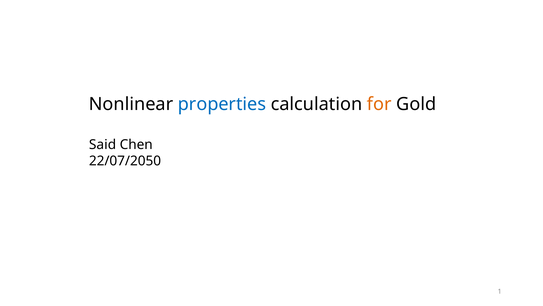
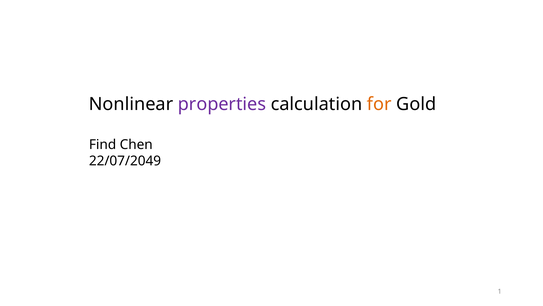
properties colour: blue -> purple
Said: Said -> Find
22/07/2050: 22/07/2050 -> 22/07/2049
